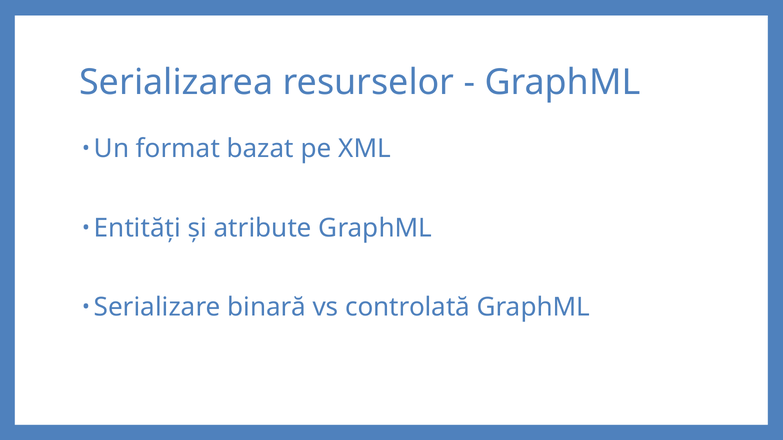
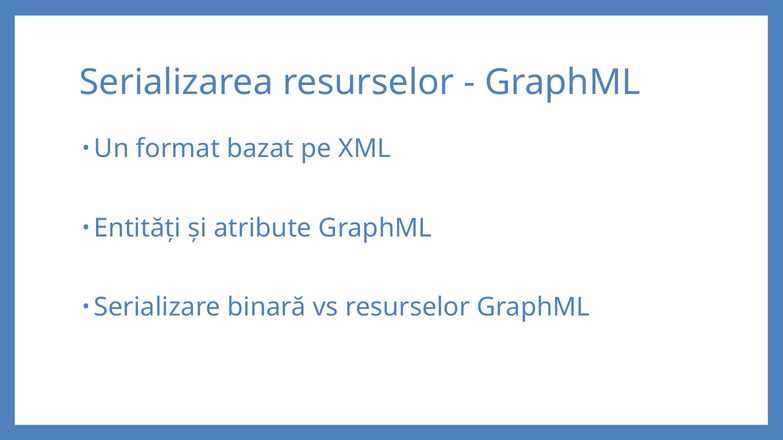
vs controlată: controlată -> resurselor
